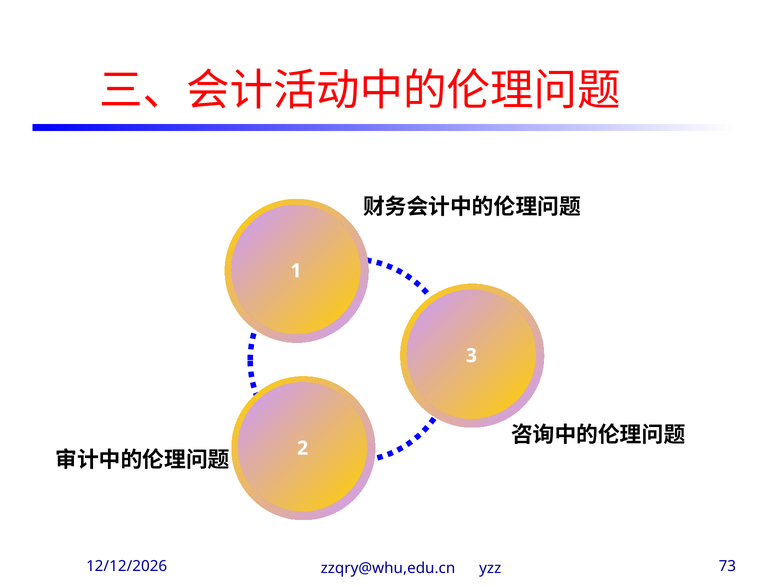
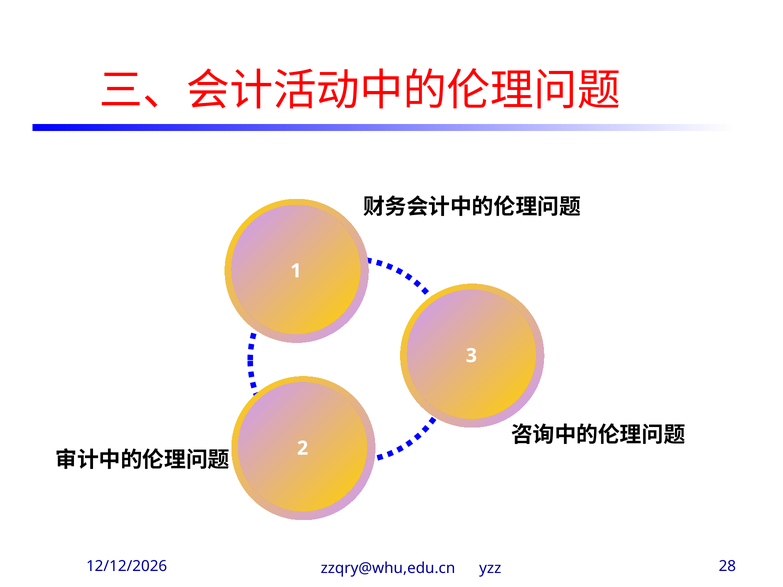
73: 73 -> 28
